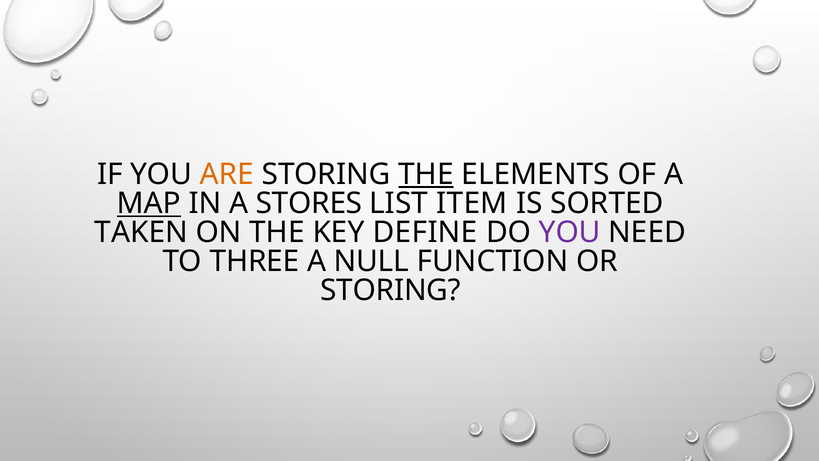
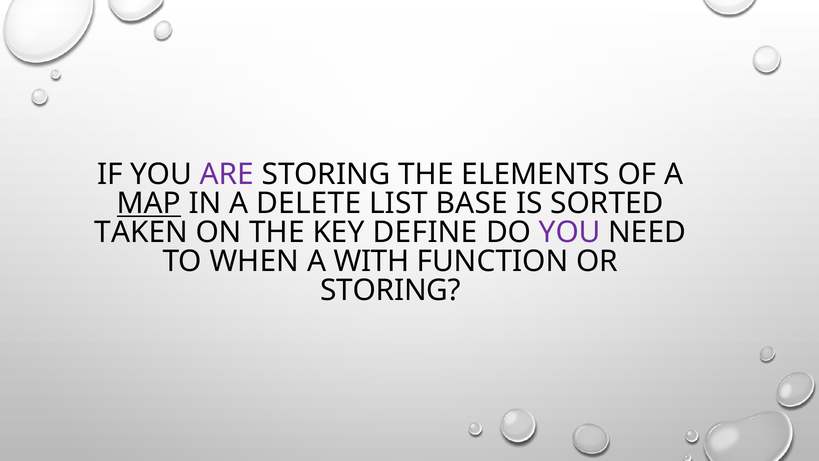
ARE colour: orange -> purple
THE at (426, 174) underline: present -> none
STORES: STORES -> DELETE
ITEM: ITEM -> BASE
THREE: THREE -> WHEN
NULL: NULL -> WITH
